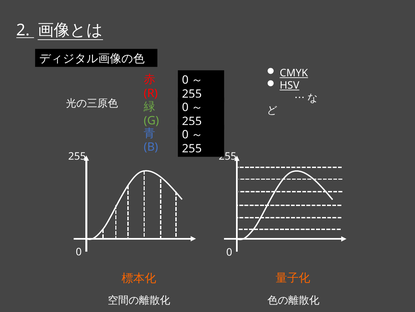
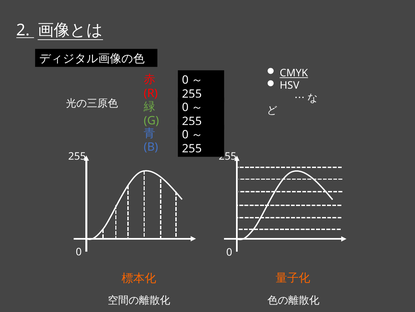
HSV underline: present -> none
